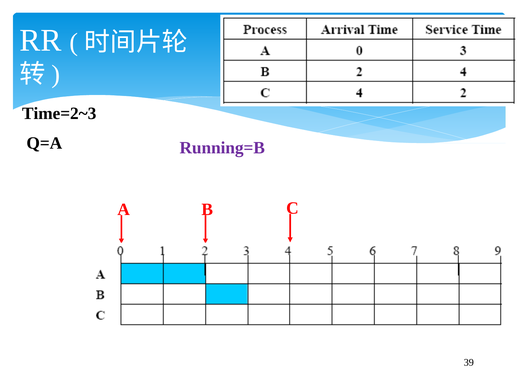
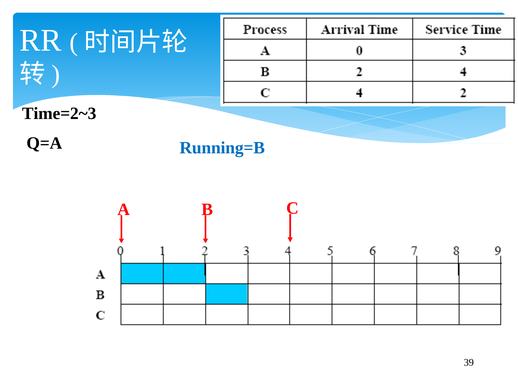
Running=B colour: purple -> blue
